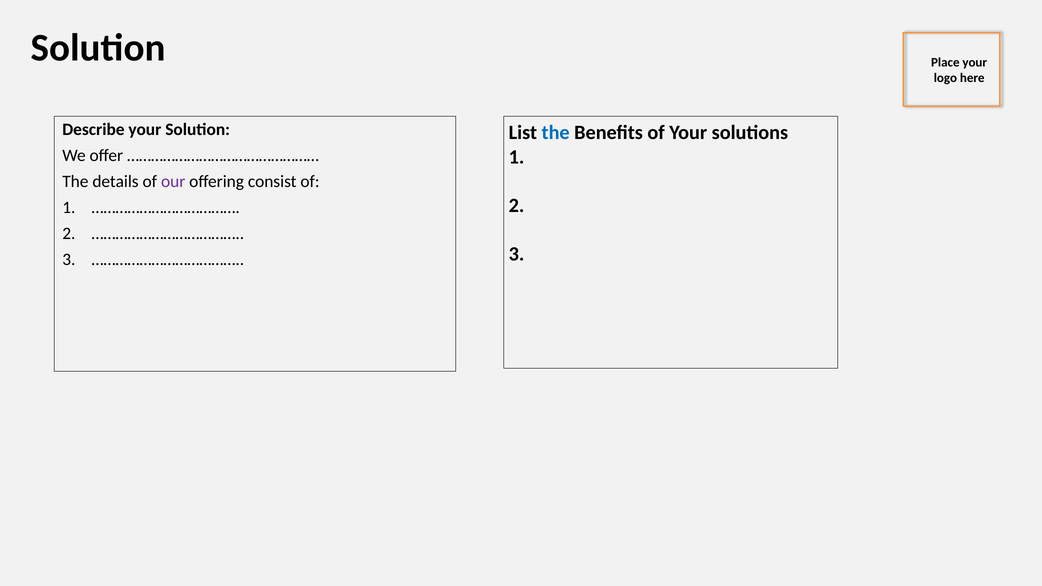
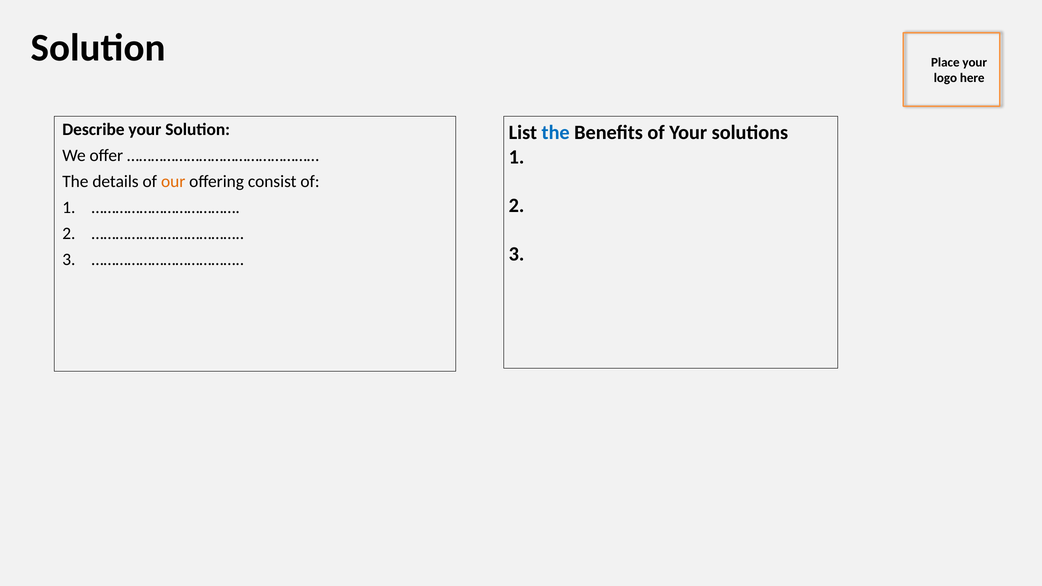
our colour: purple -> orange
